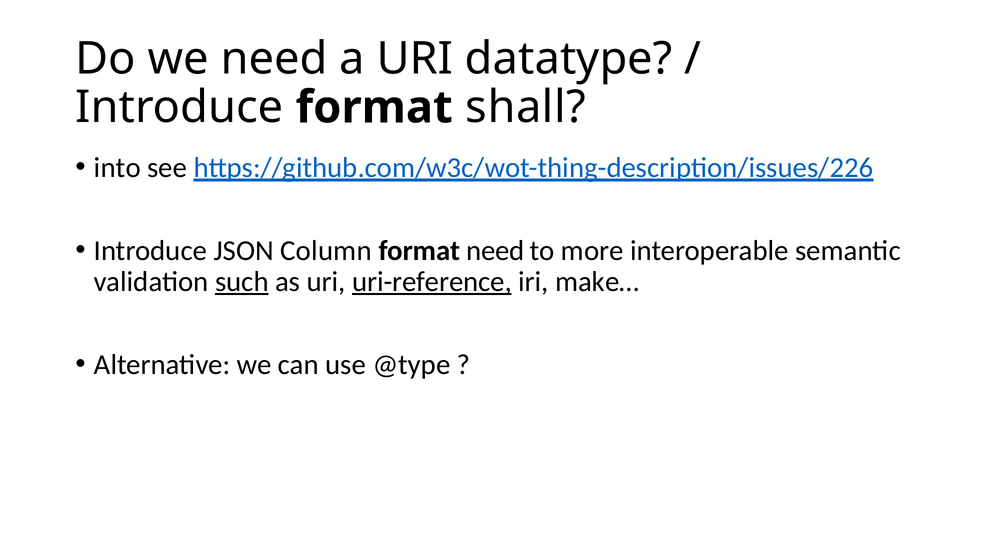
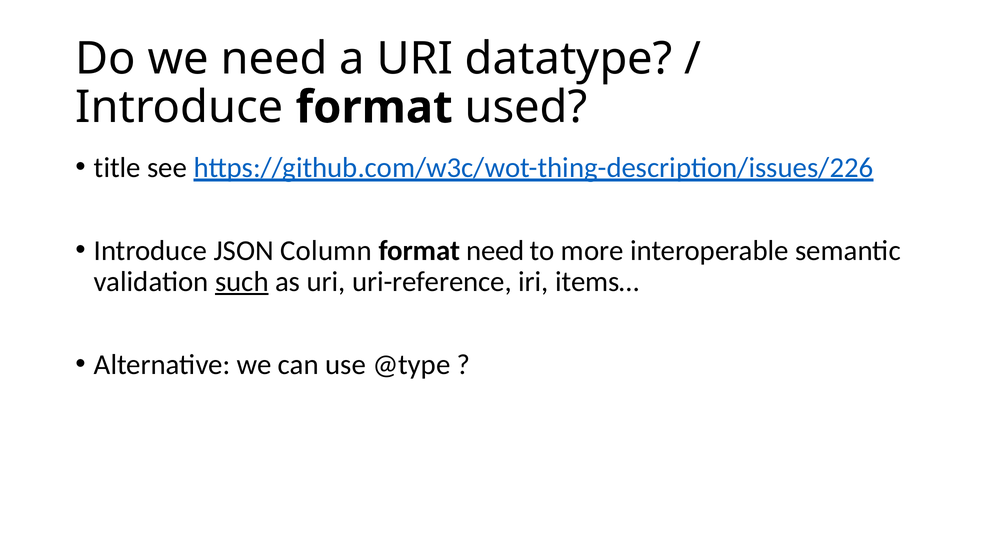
shall: shall -> used
into: into -> title
uri-reference underline: present -> none
make…: make… -> items…
